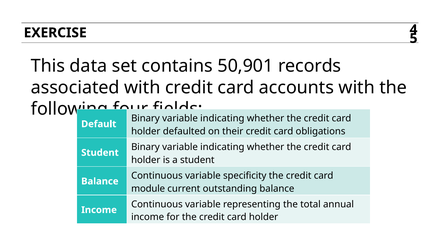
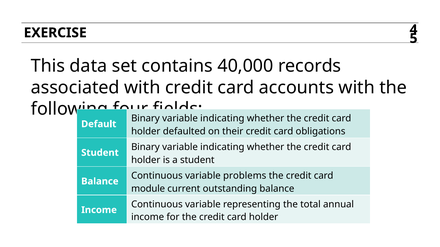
50,901: 50,901 -> 40,000
specificity: specificity -> problems
